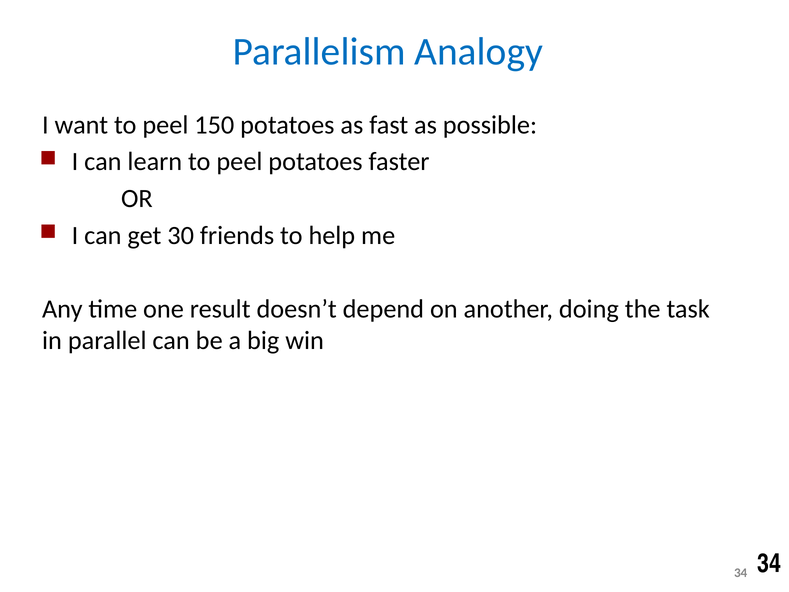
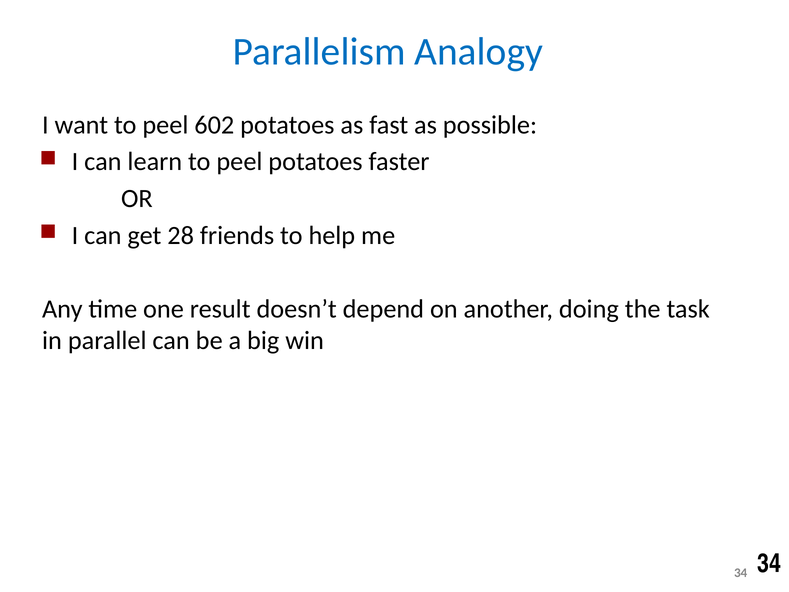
150: 150 -> 602
30: 30 -> 28
